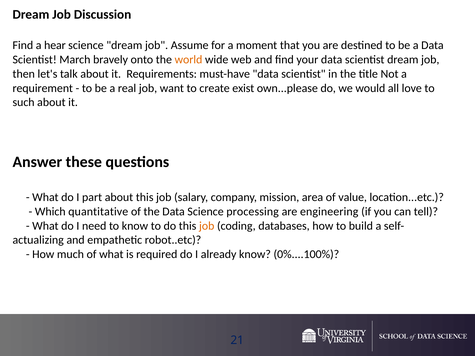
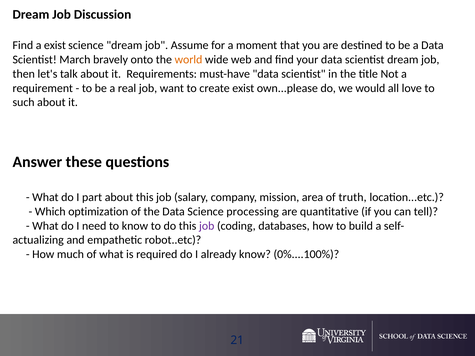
a hear: hear -> exist
value: value -> truth
quantitative: quantitative -> optimization
engineering: engineering -> quantitative
job at (207, 226) colour: orange -> purple
